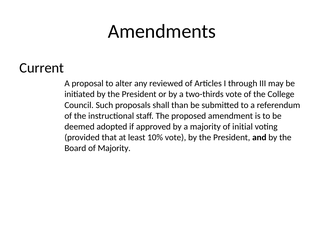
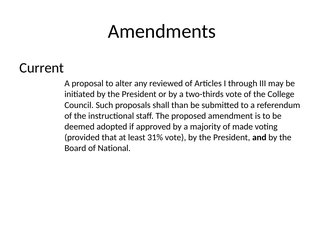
initial: initial -> made
10%: 10% -> 31%
of Majority: Majority -> National
